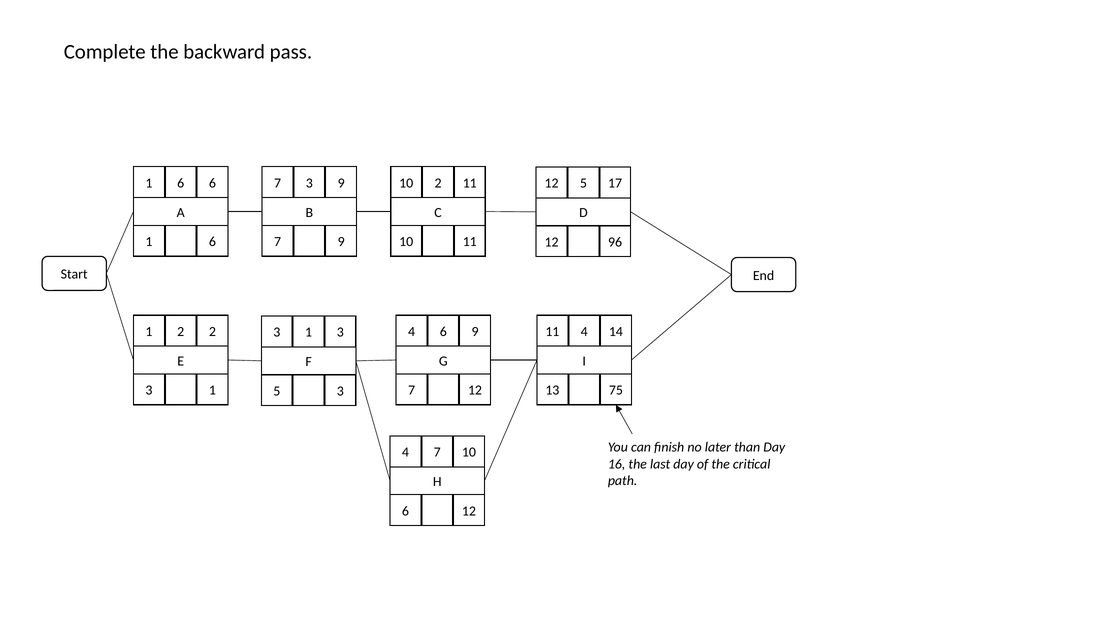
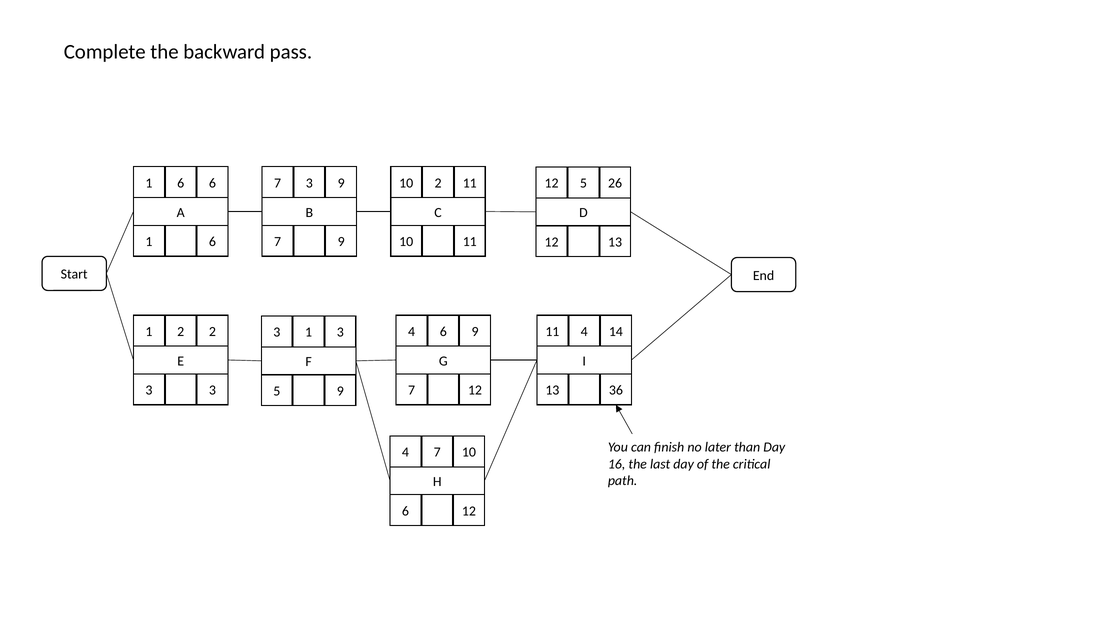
17: 17 -> 26
12 96: 96 -> 13
1 at (212, 391): 1 -> 3
75: 75 -> 36
5 3: 3 -> 9
